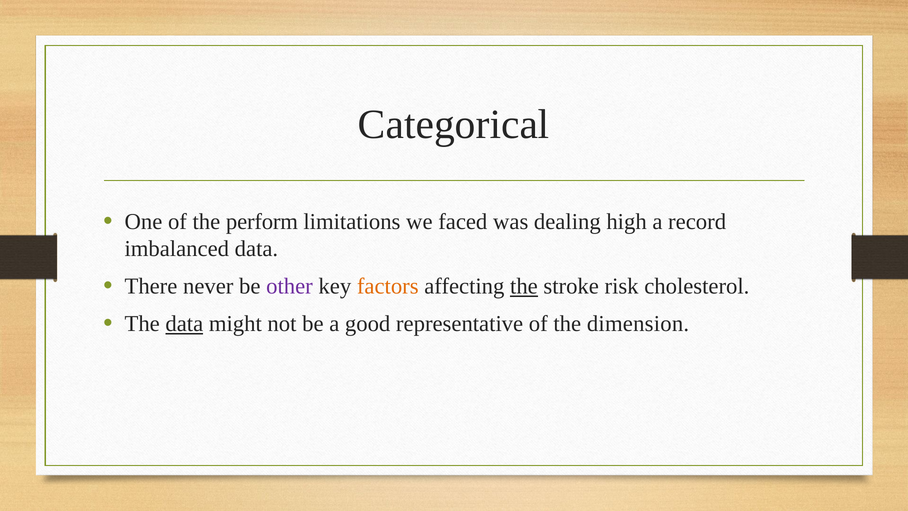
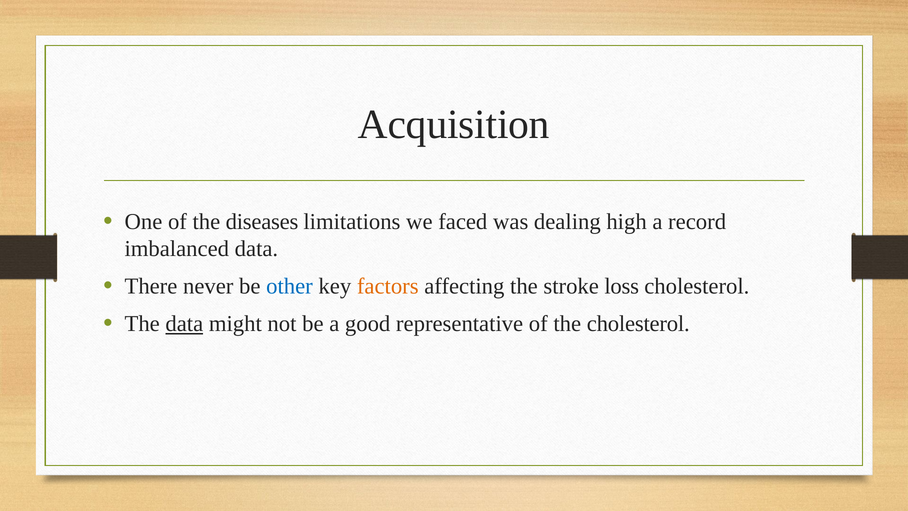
Categorical: Categorical -> Acquisition
perform: perform -> diseases
other colour: purple -> blue
the at (524, 286) underline: present -> none
risk: risk -> loss
the dimension: dimension -> cholesterol
